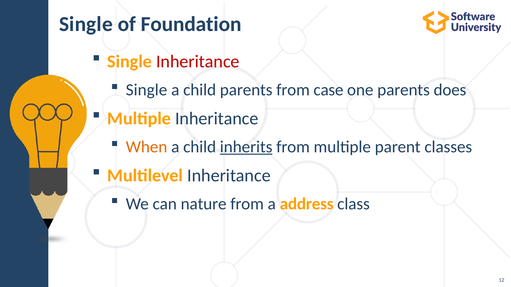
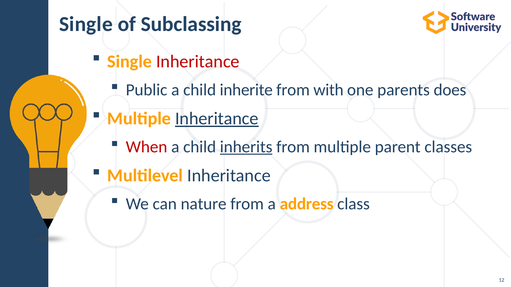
Foundation: Foundation -> Subclassing
Single at (147, 90): Single -> Public
child parents: parents -> inherite
case: case -> with
Inheritance at (217, 119) underline: none -> present
When colour: orange -> red
